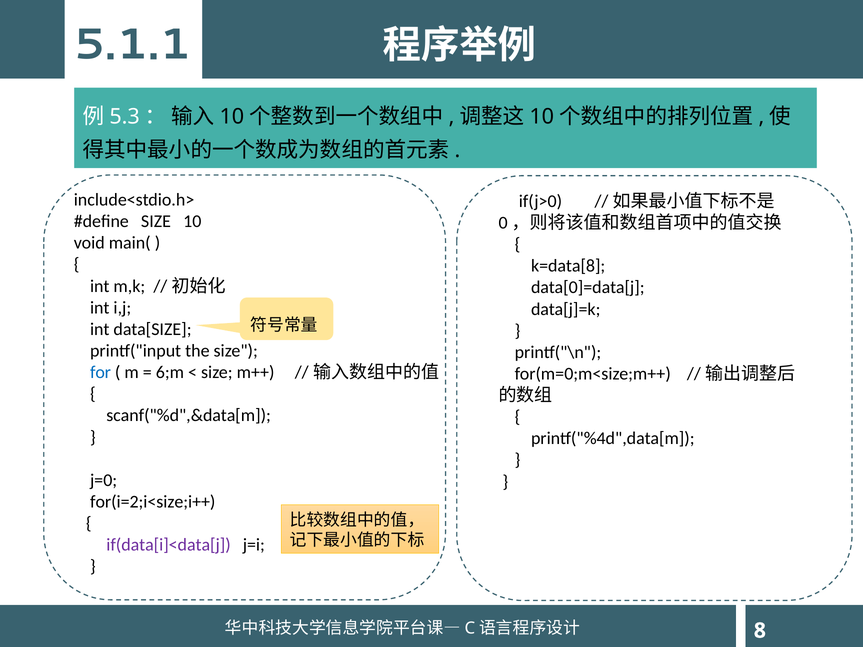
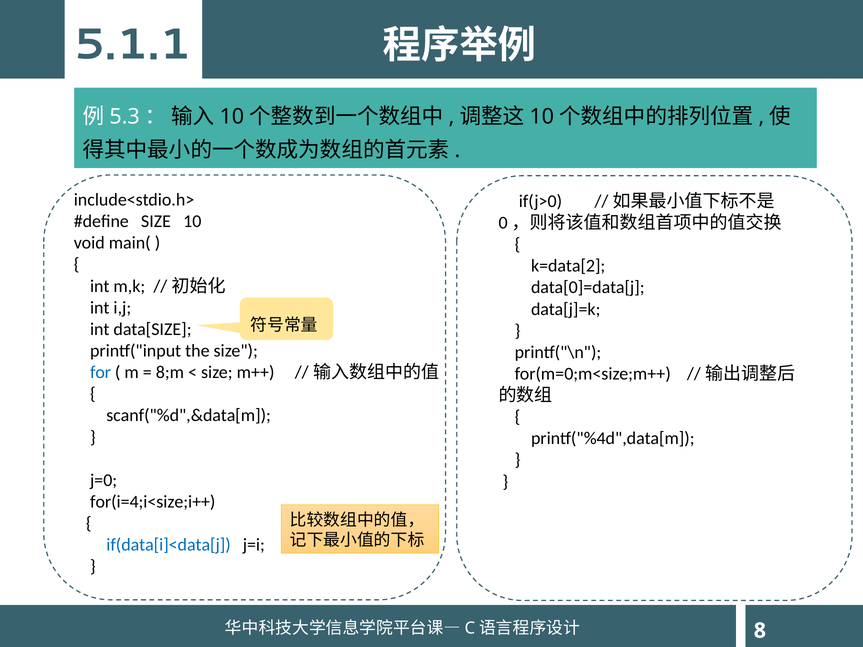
k=data[8: k=data[8 -> k=data[2
6;m: 6;m -> 8;m
for(i=2;i<size;i++: for(i=2;i<size;i++ -> for(i=4;i<size;i++
if(data[i]<data[j colour: purple -> blue
